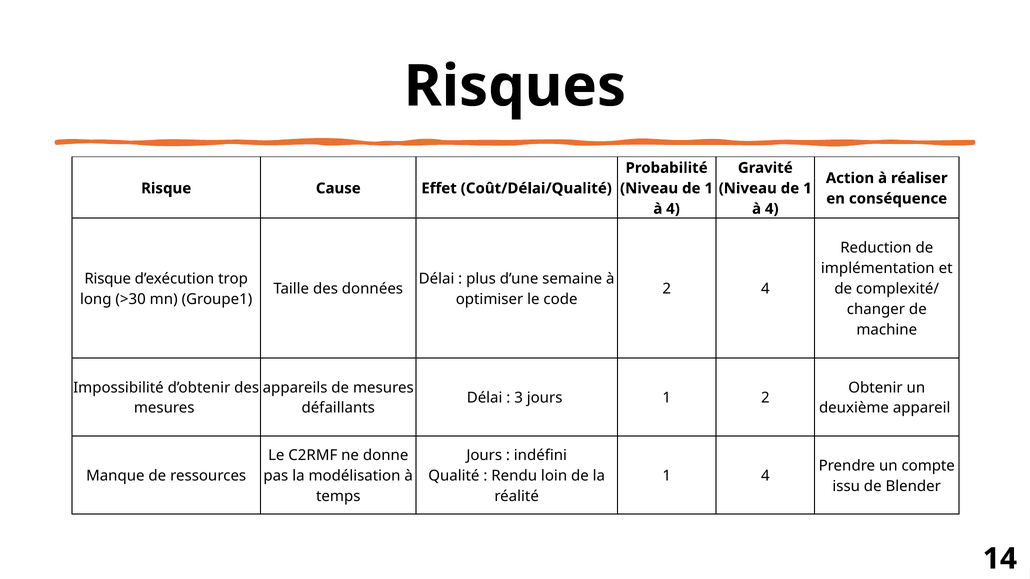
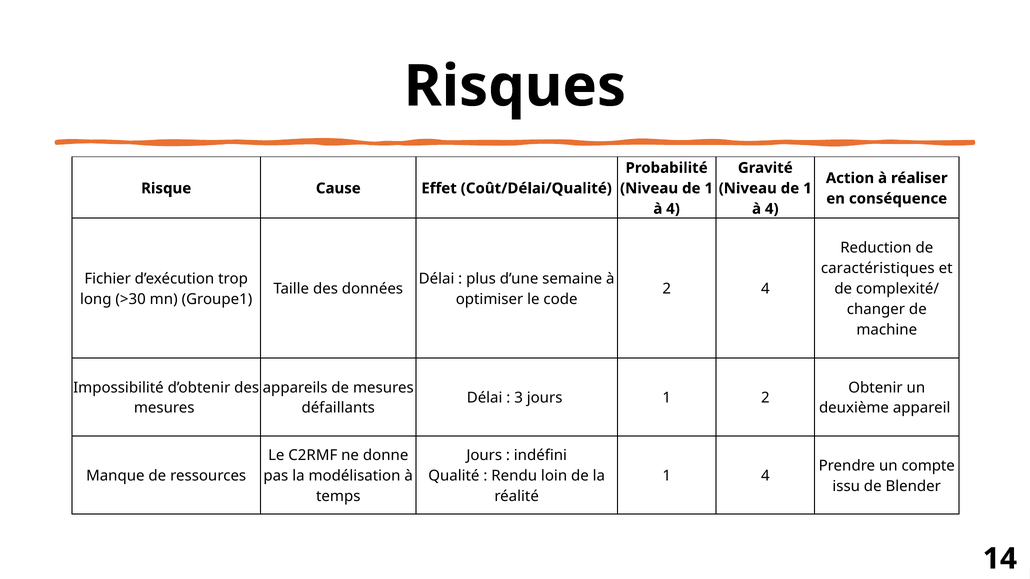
implémentation: implémentation -> caractéristiques
Risque at (108, 279): Risque -> Fichier
